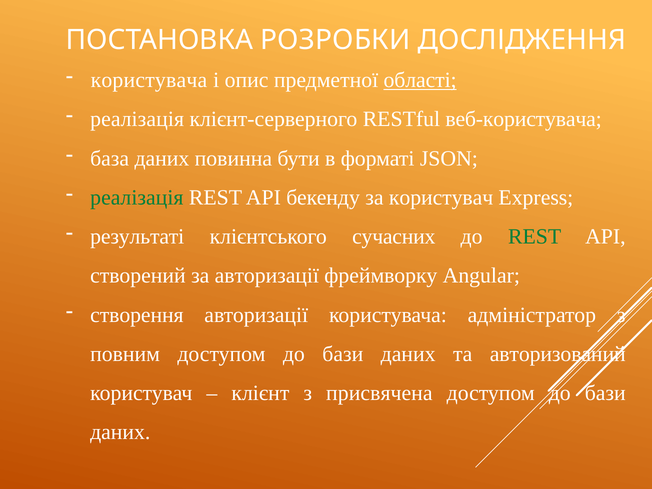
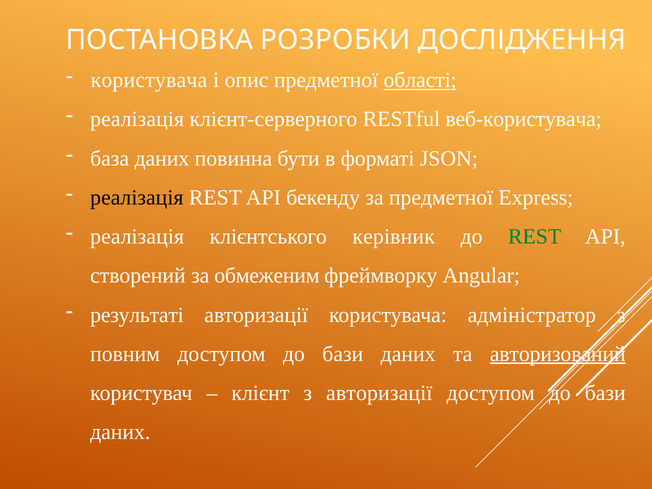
реалізація at (137, 198) colour: green -> black
за користувач: користувач -> предметної
результаті at (137, 237): результаті -> реалізація
сучасних: сучасних -> керівник
за авторизації: авторизації -> обмеженим
створення: створення -> результаті
авторизований underline: none -> present
з присвячена: присвячена -> авторизації
